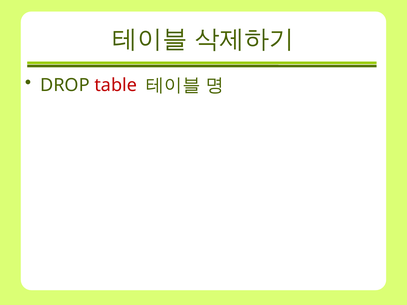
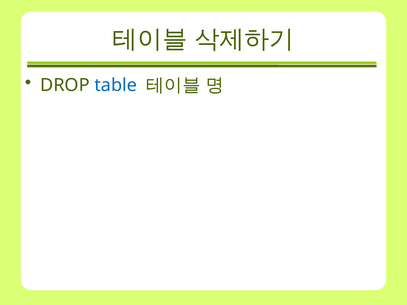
table colour: red -> blue
